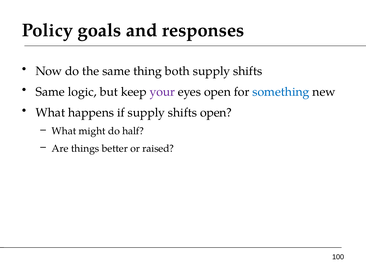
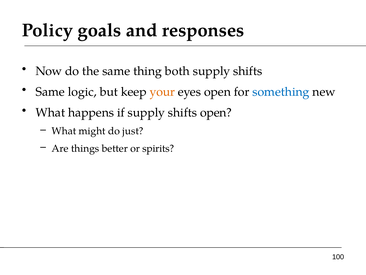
your colour: purple -> orange
half: half -> just
raised: raised -> spirits
